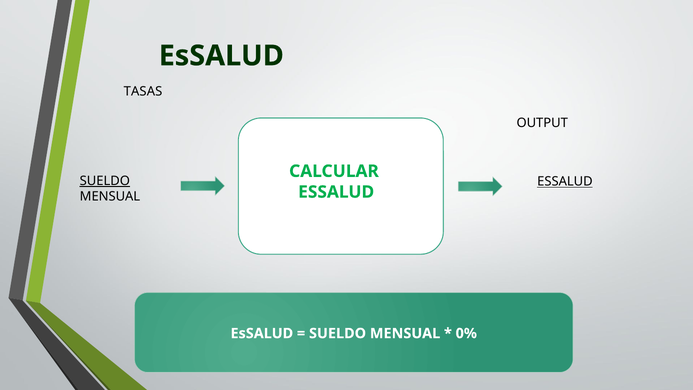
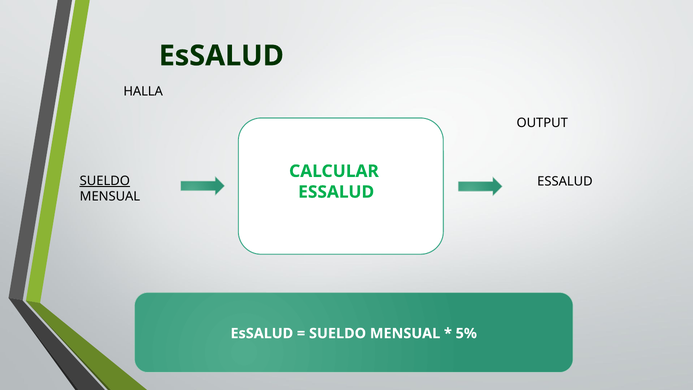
TASAS: TASAS -> HALLA
ESSALUD at (565, 182) underline: present -> none
0%: 0% -> 5%
